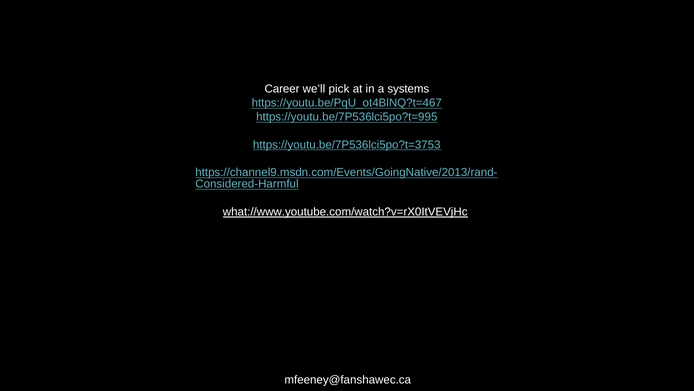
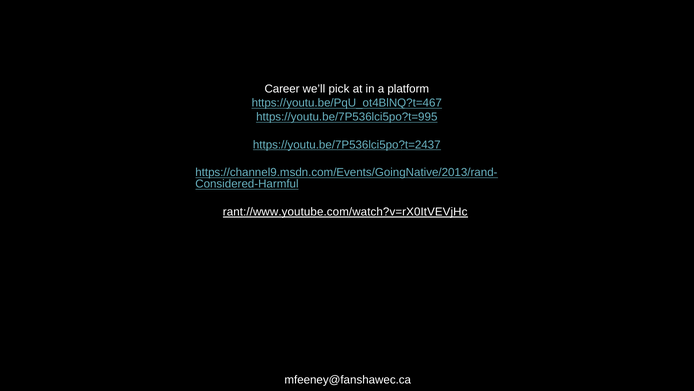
systems: systems -> platform
https://youtu.be/7P536lci5po?t=3753: https://youtu.be/7P536lci5po?t=3753 -> https://youtu.be/7P536lci5po?t=2437
what://www.youtube.com/watch?v=rX0ItVEVjHc: what://www.youtube.com/watch?v=rX0ItVEVjHc -> rant://www.youtube.com/watch?v=rX0ItVEVjHc
